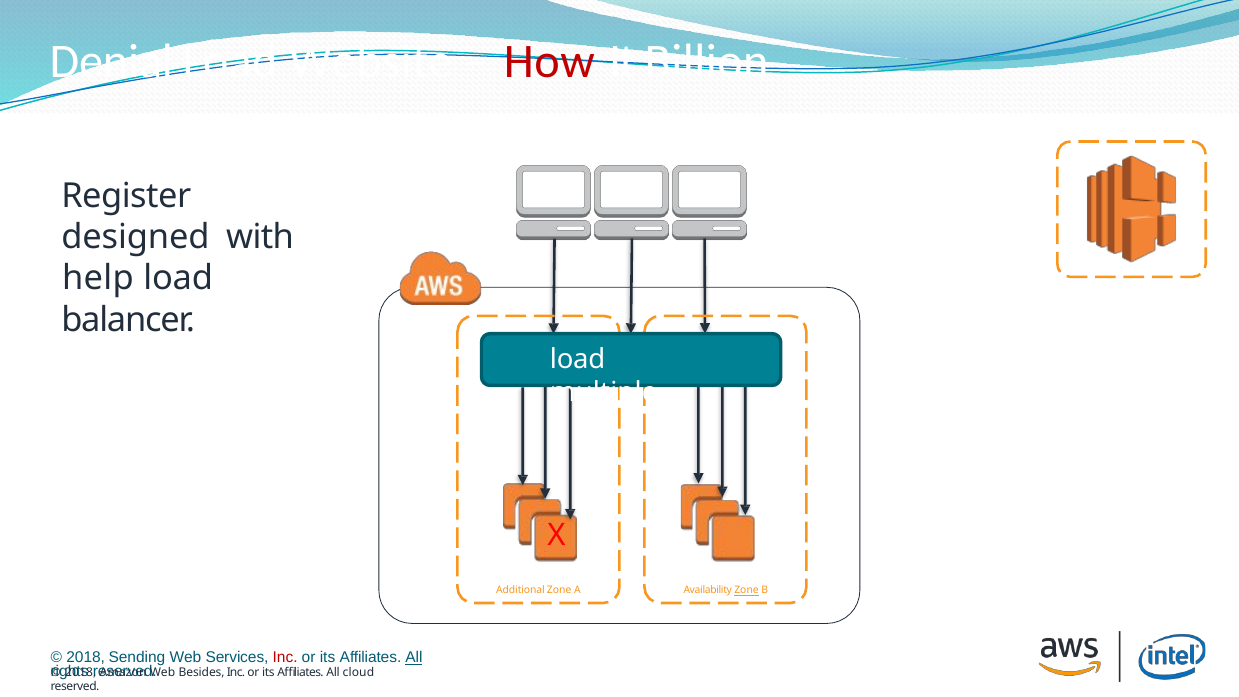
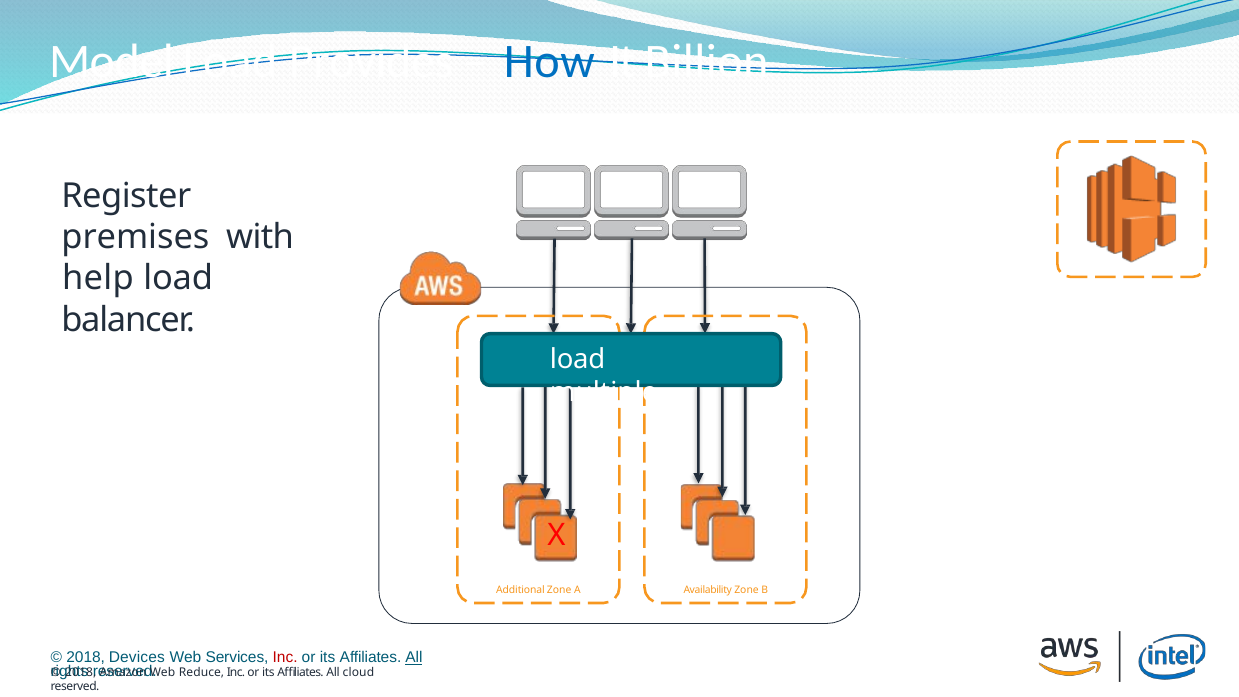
Denial: Denial -> Model
Website: Website -> Provides
How colour: red -> blue
designed: designed -> premises
Zone at (747, 590) underline: present -> none
Sending: Sending -> Devices
Besides: Besides -> Reduce
